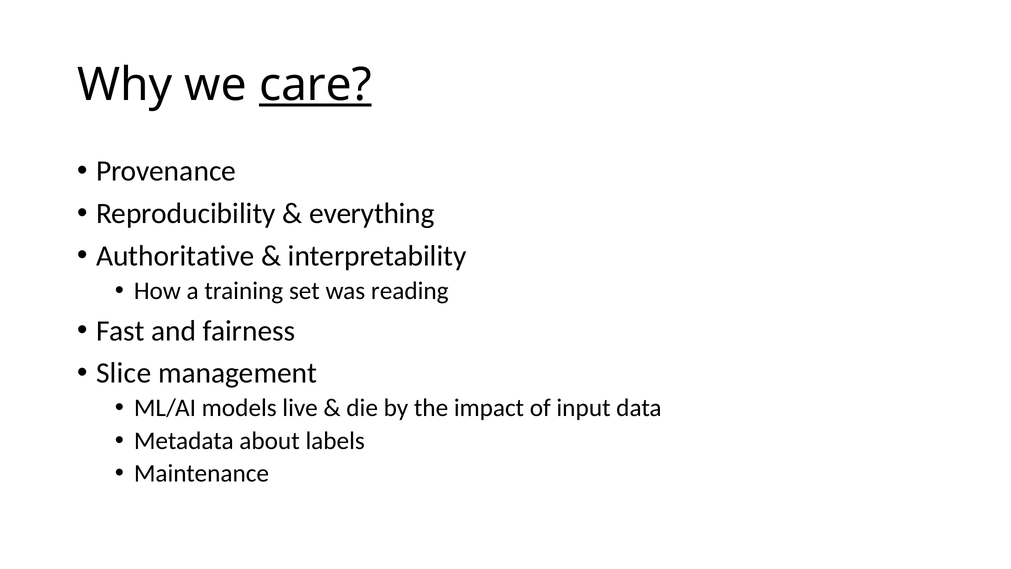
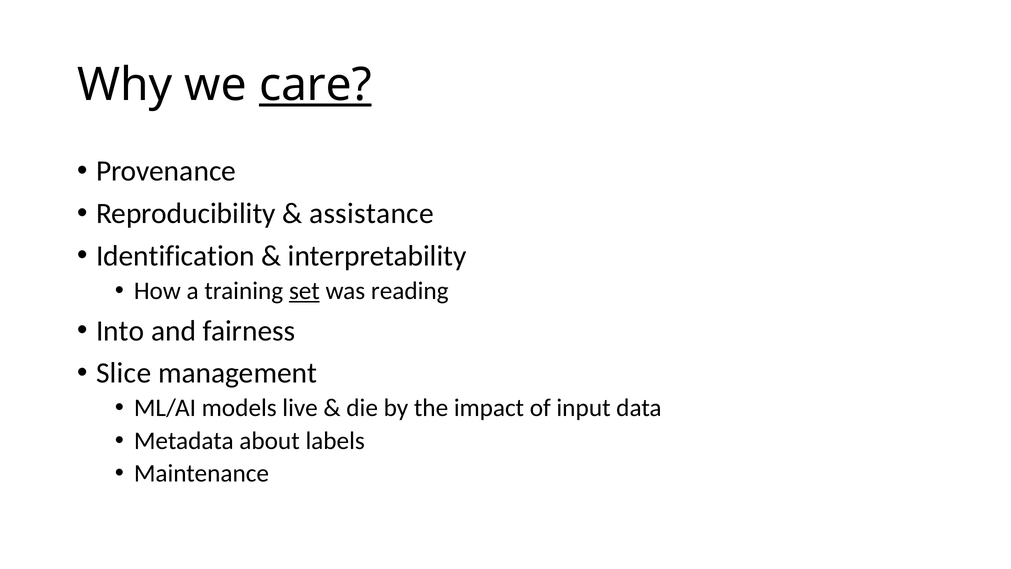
everything: everything -> assistance
Authoritative: Authoritative -> Identification
set underline: none -> present
Fast: Fast -> Into
